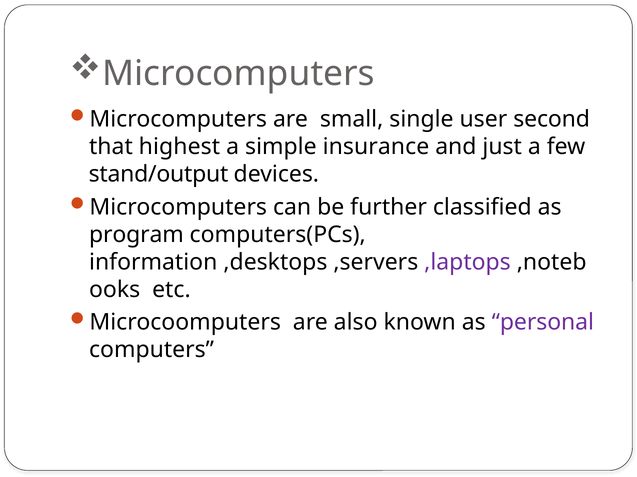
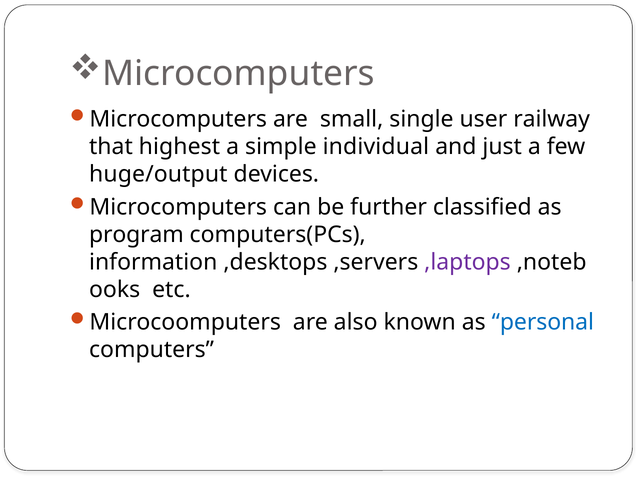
second: second -> railway
insurance: insurance -> individual
stand/output: stand/output -> huge/output
personal colour: purple -> blue
